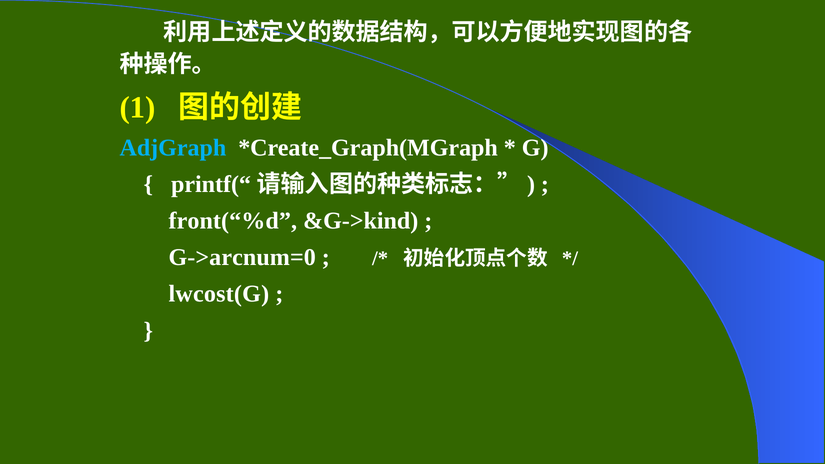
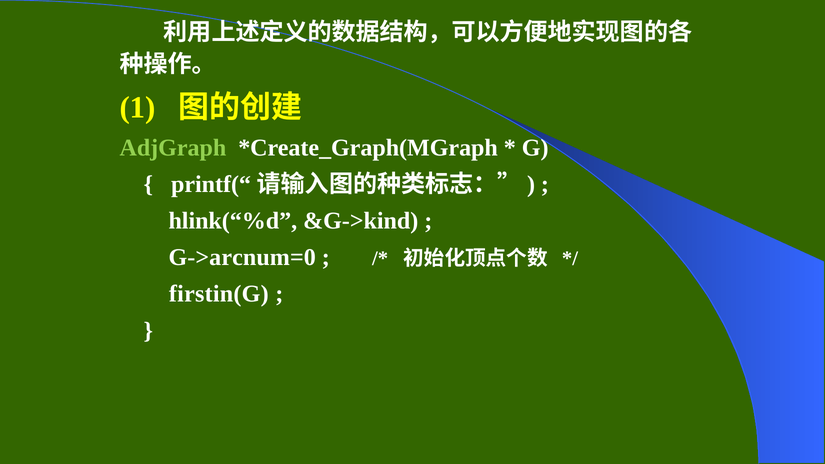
AdjGraph colour: light blue -> light green
front(“%d: front(“%d -> hlink(“%d
lwcost(G: lwcost(G -> firstin(G
